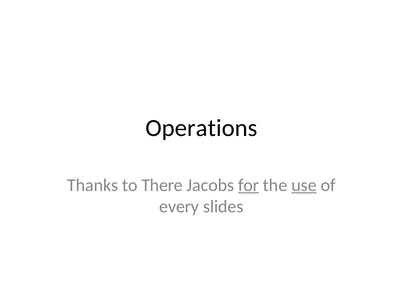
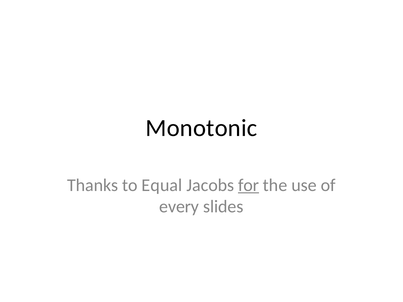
Operations: Operations -> Monotonic
There: There -> Equal
use underline: present -> none
